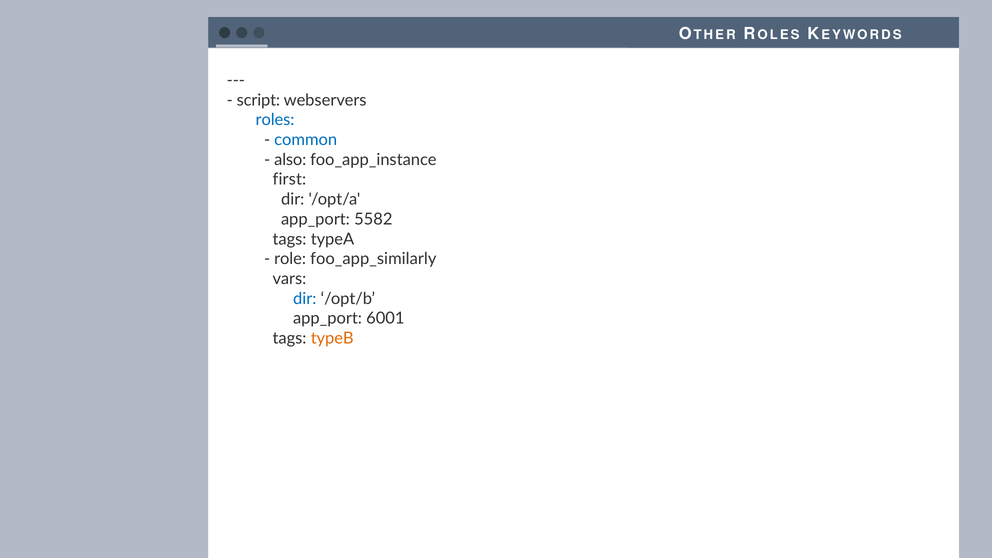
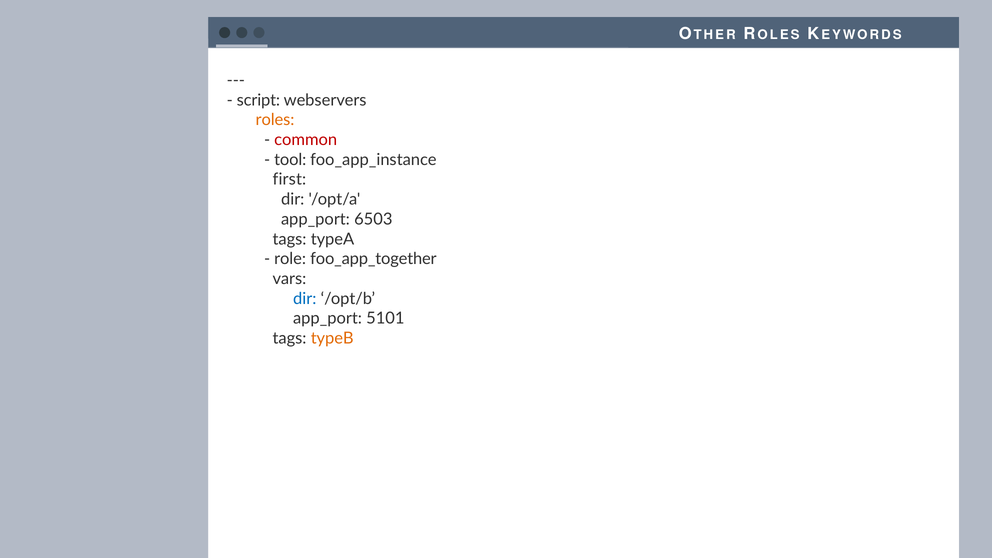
roles at (275, 120) colour: blue -> orange
common colour: blue -> red
also: also -> tool
5582: 5582 -> 6503
foo_app_similarly: foo_app_similarly -> foo_app_together
6001: 6001 -> 5101
